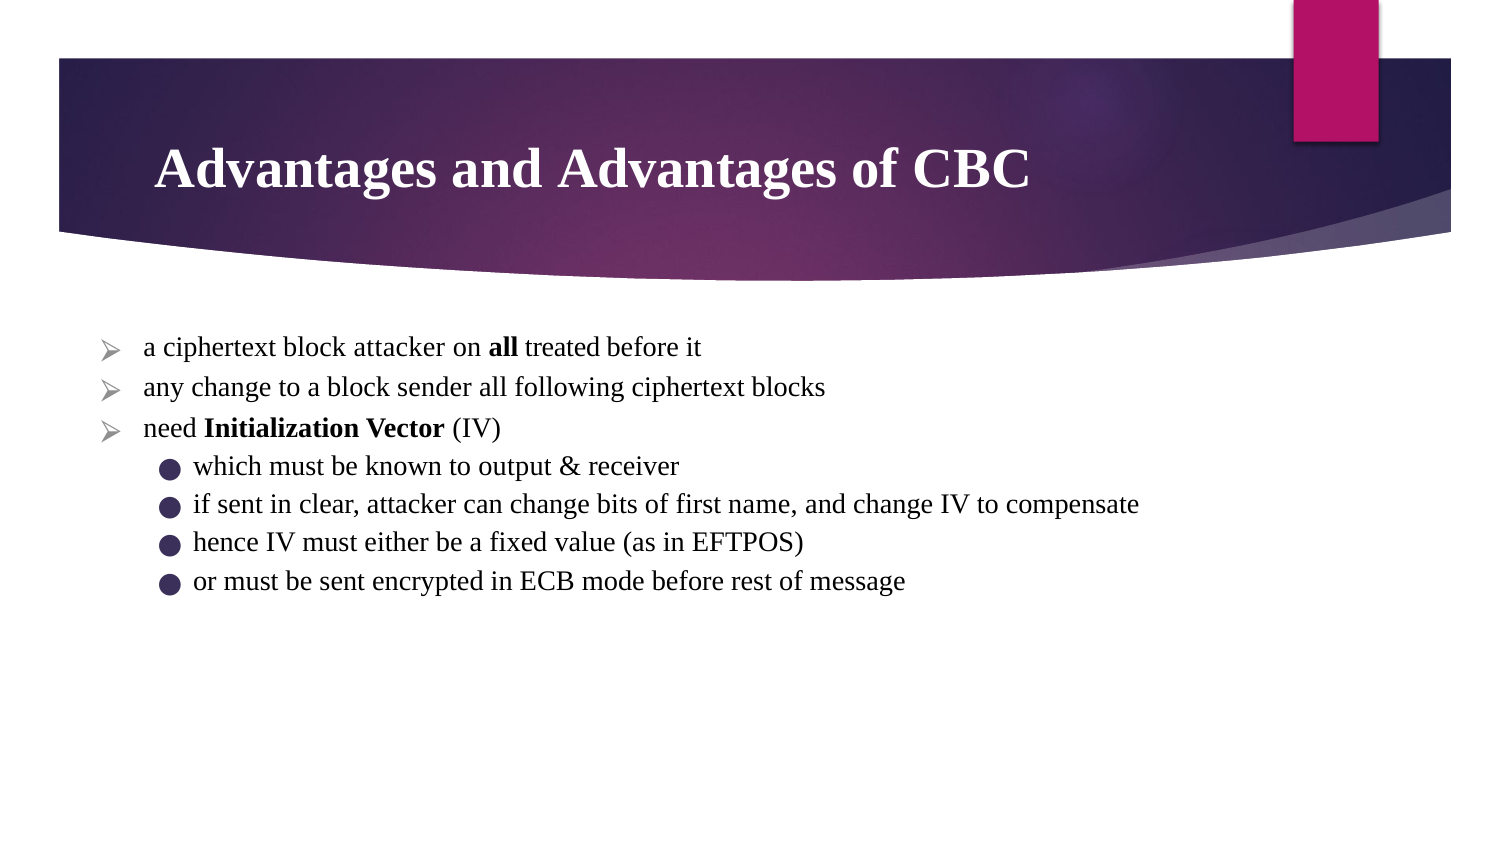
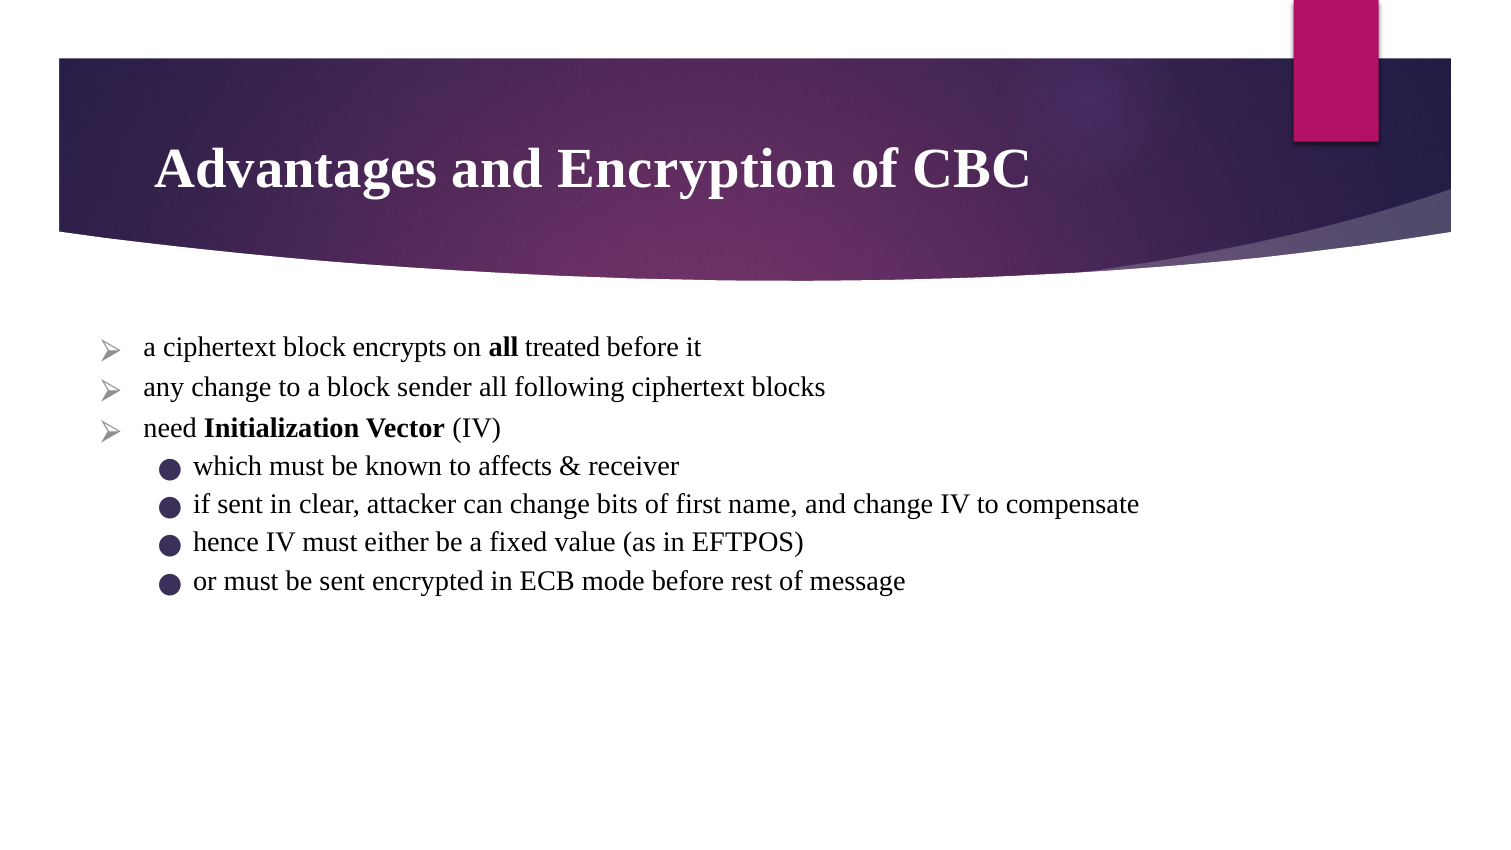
and Advantages: Advantages -> Encryption
block attacker: attacker -> encrypts
output: output -> affects
